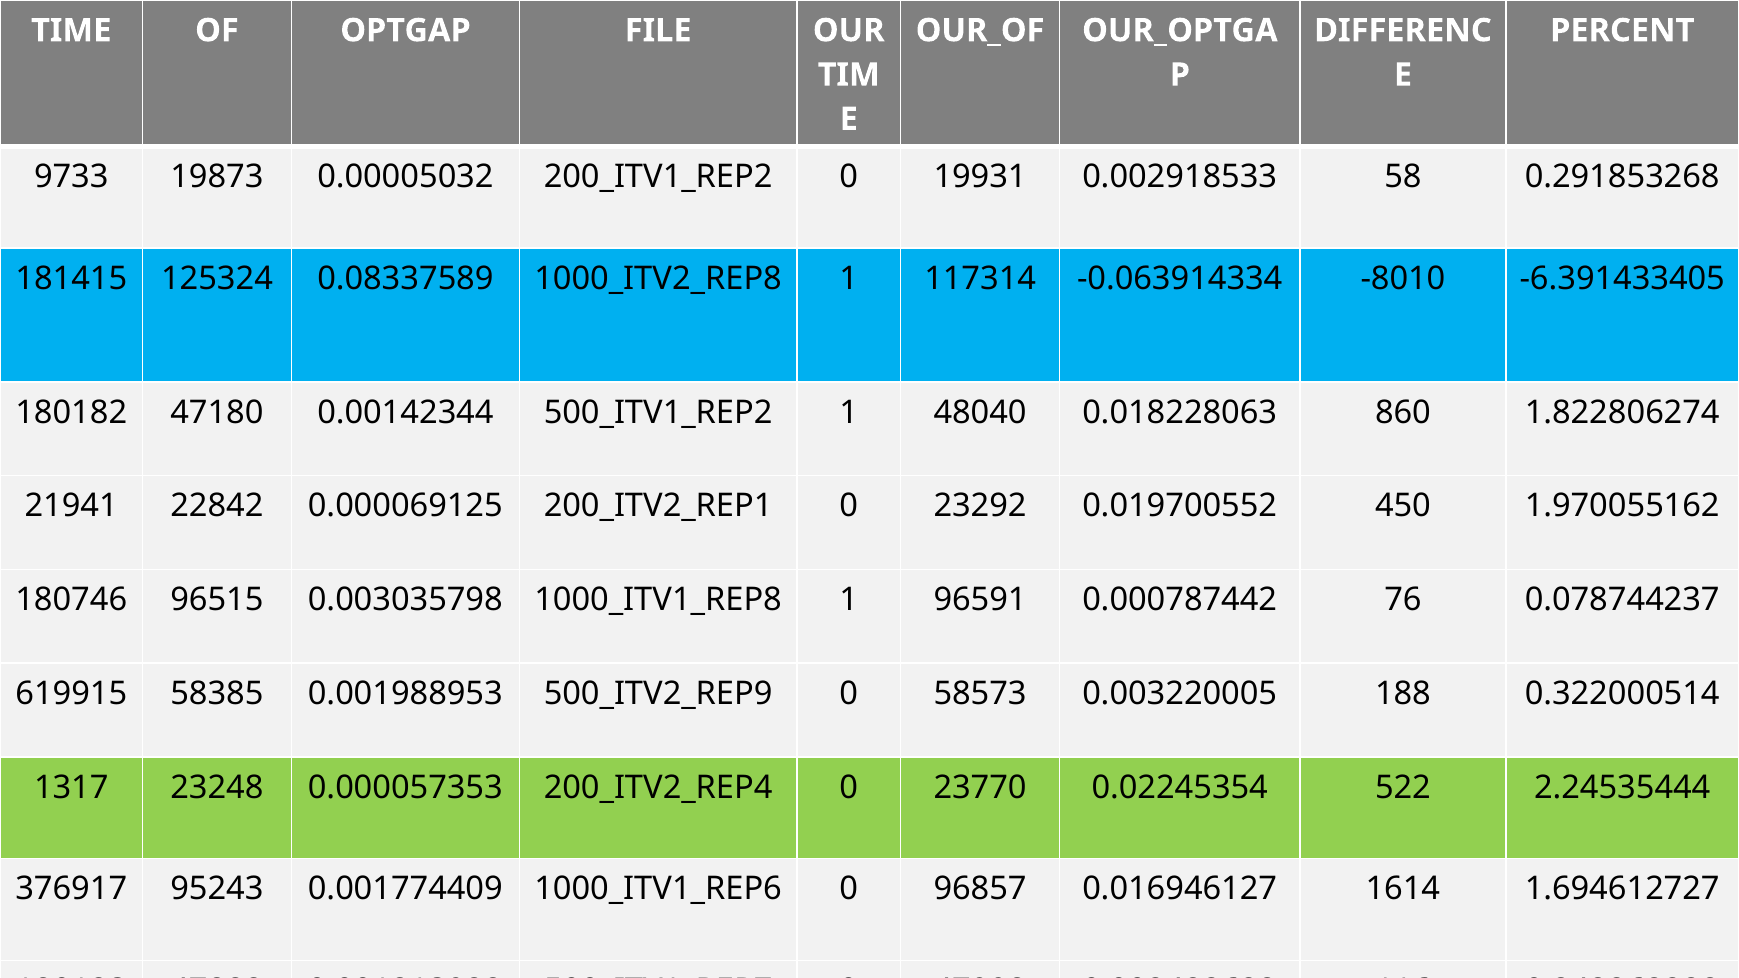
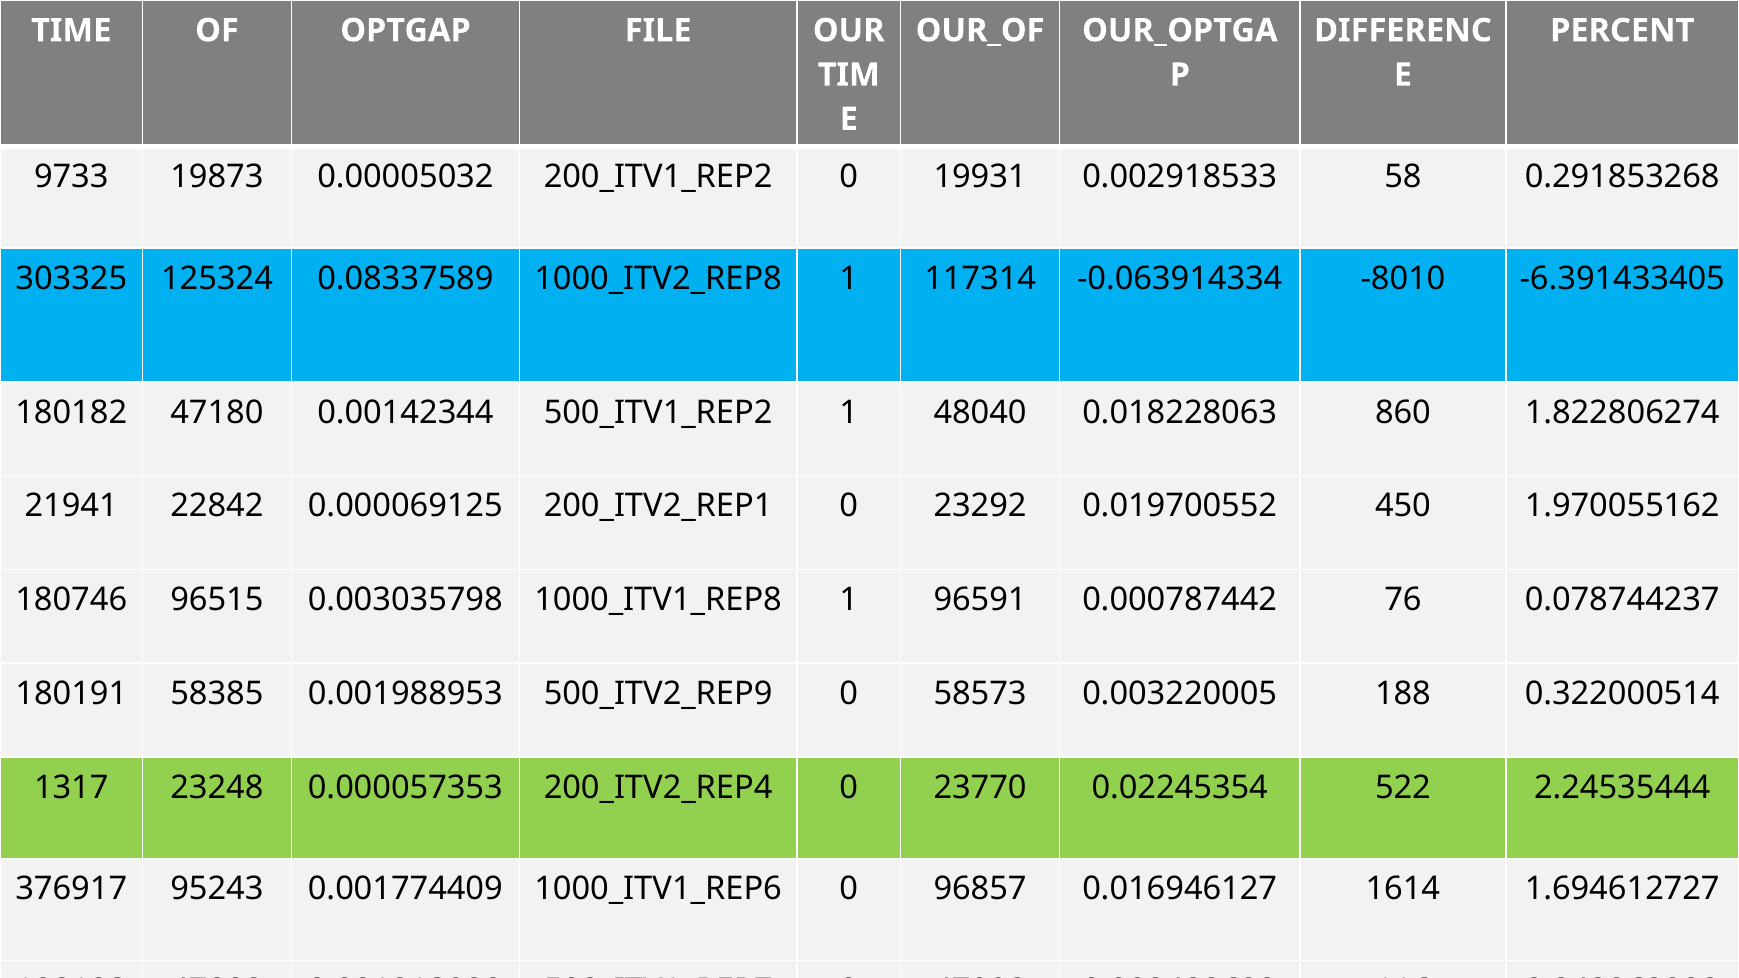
181415: 181415 -> 303325
619915: 619915 -> 180191
